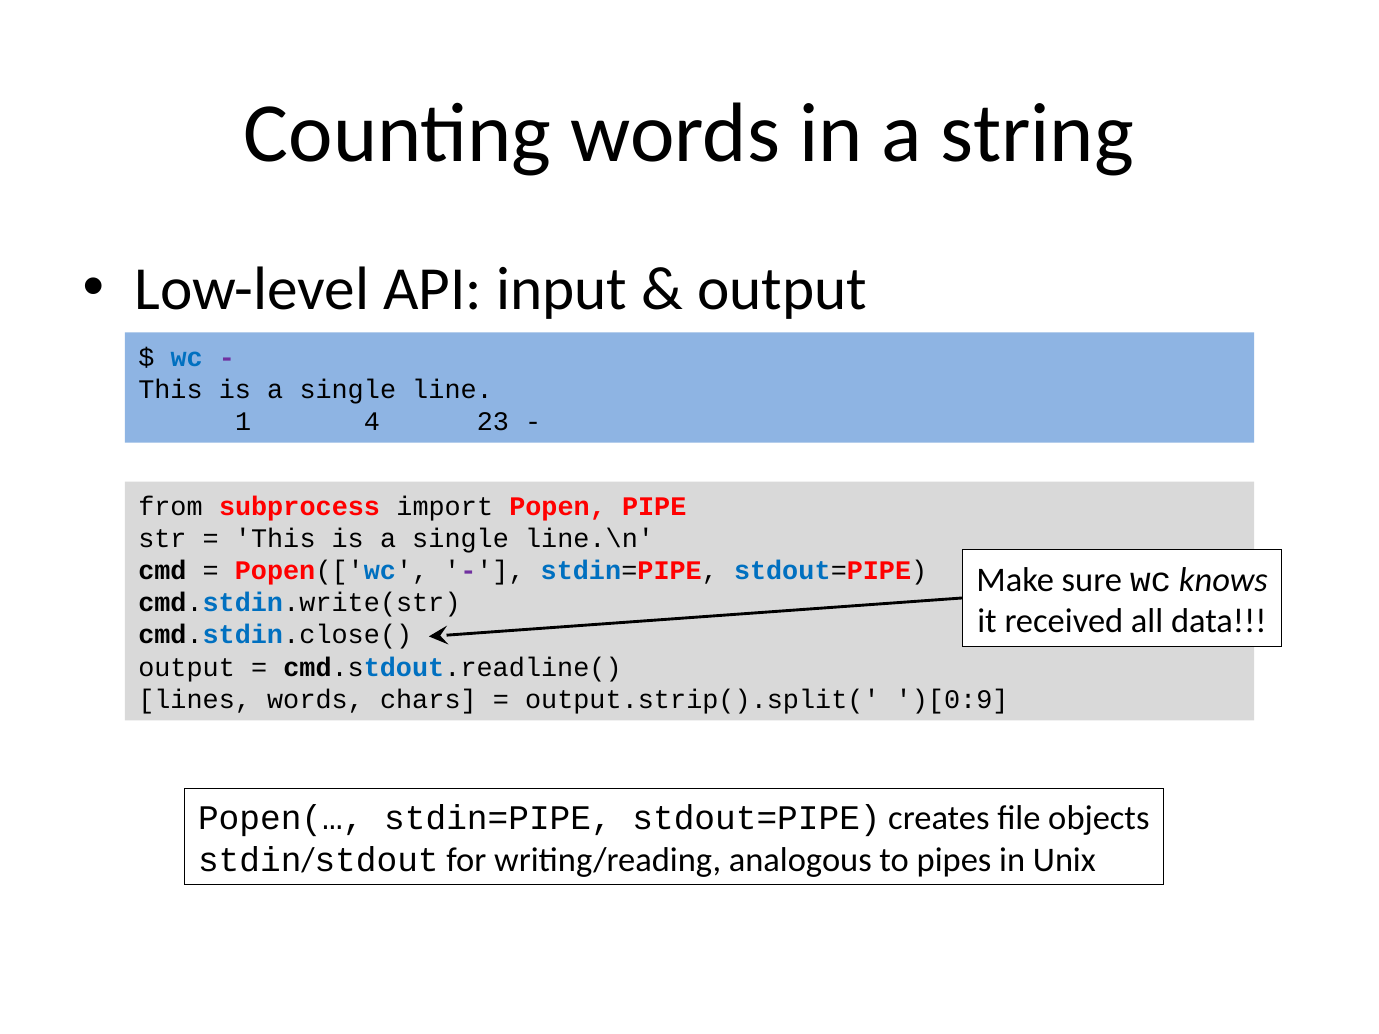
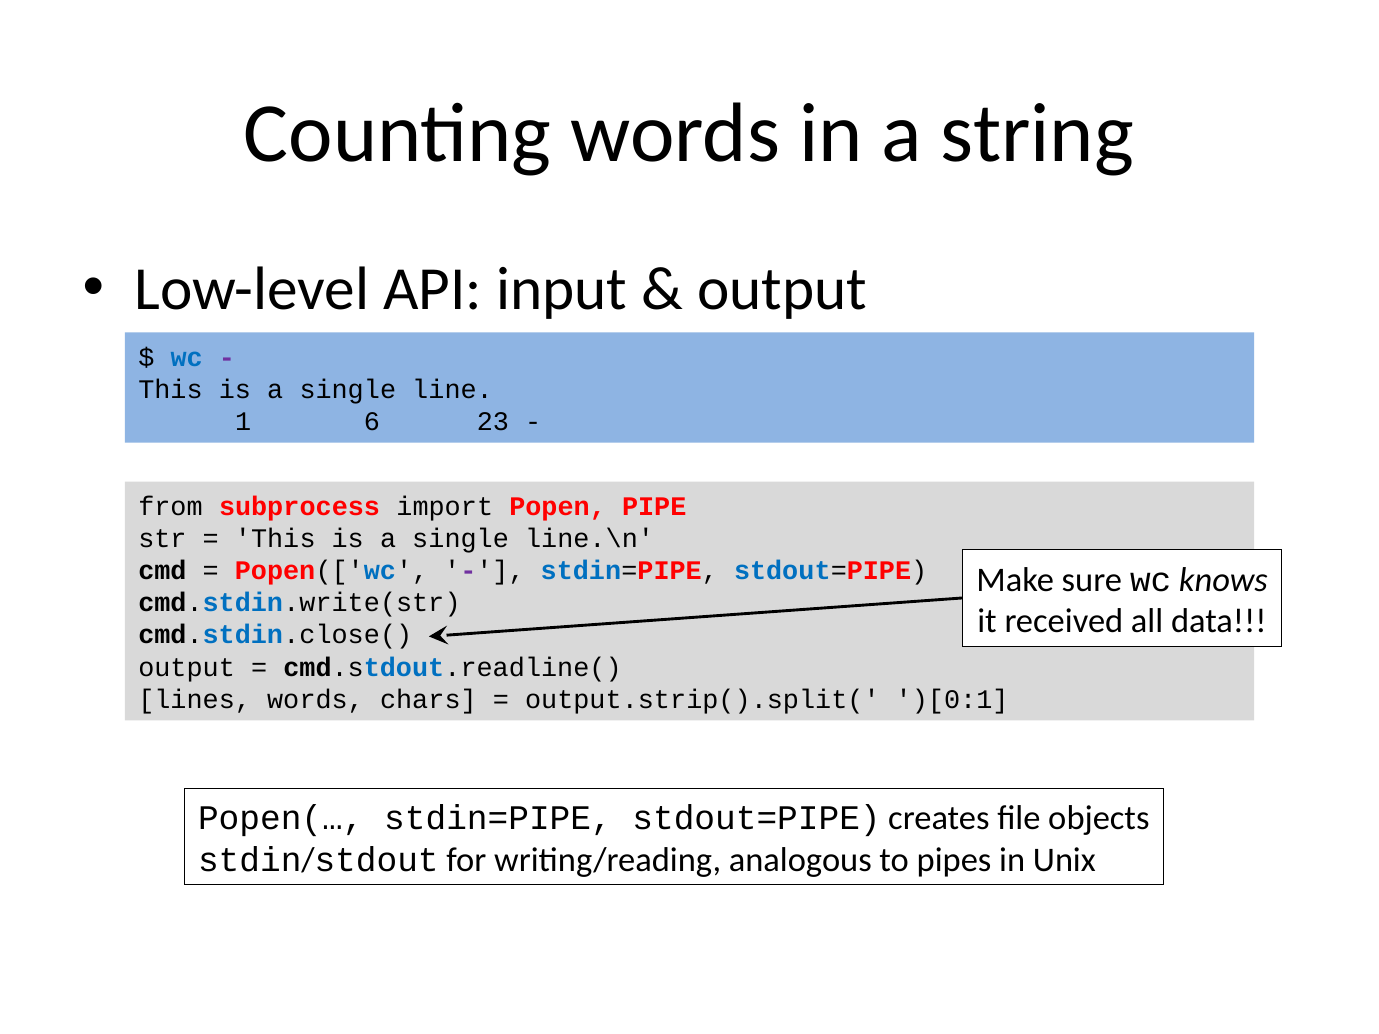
4: 4 -> 6
)[0:9: )[0:9 -> )[0:1
